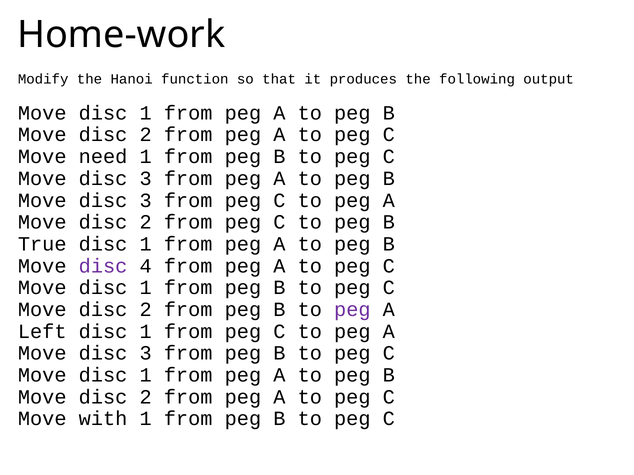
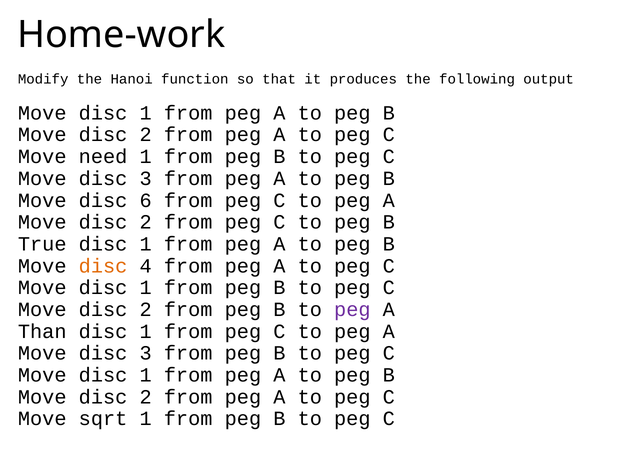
3 at (146, 201): 3 -> 6
disc at (103, 266) colour: purple -> orange
Left: Left -> Than
with: with -> sqrt
